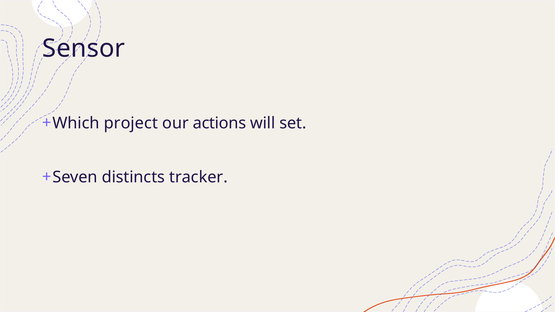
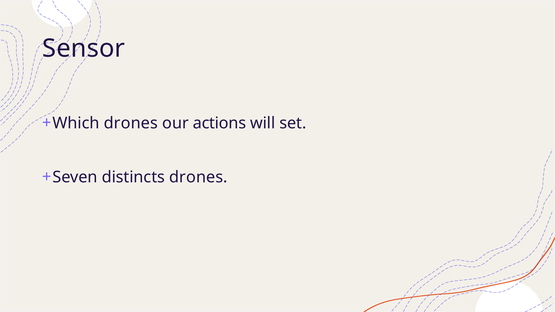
project at (131, 123): project -> drones
distincts tracker: tracker -> drones
